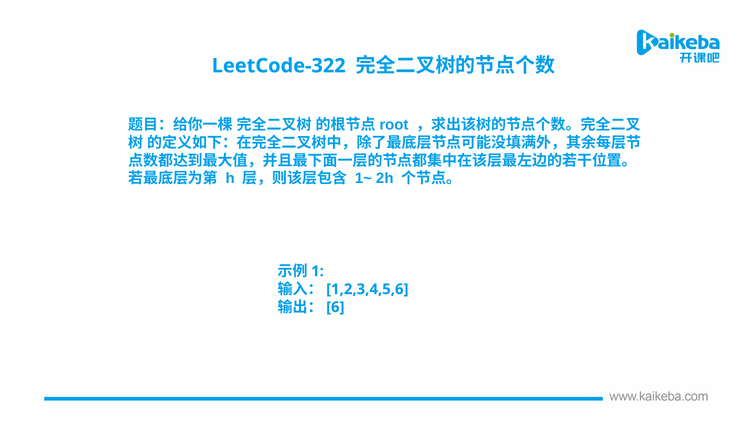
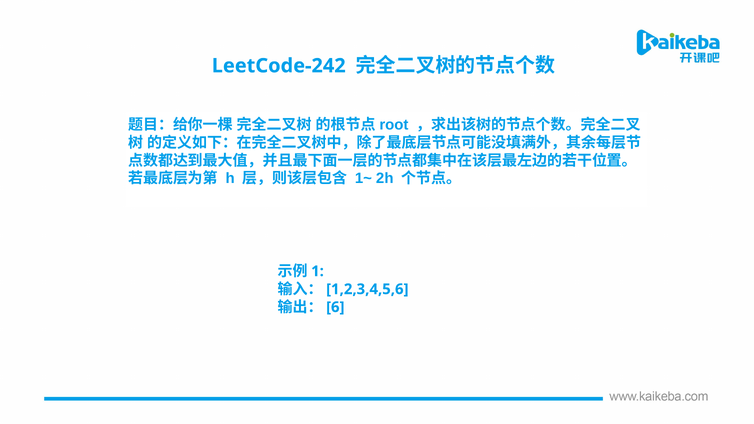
LeetCode-322: LeetCode-322 -> LeetCode-242
